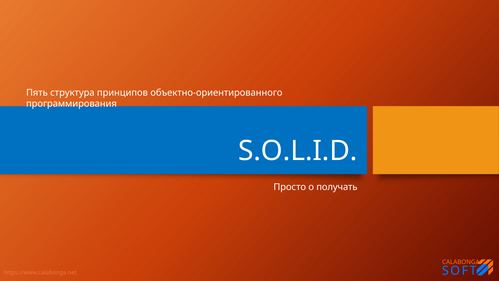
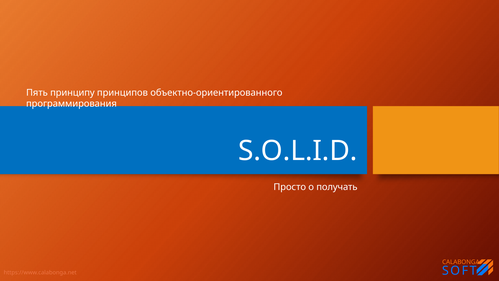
структура: структура -> принципу
